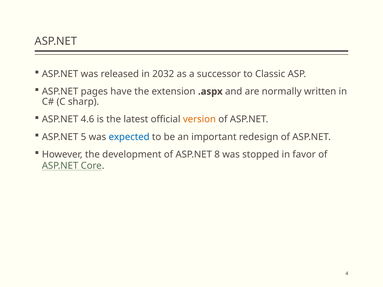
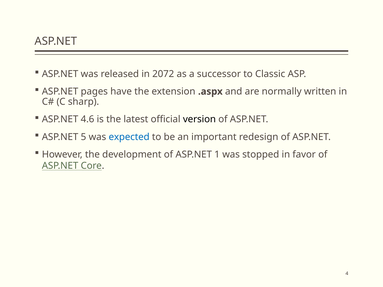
2032: 2032 -> 2072
version colour: orange -> black
8: 8 -> 1
